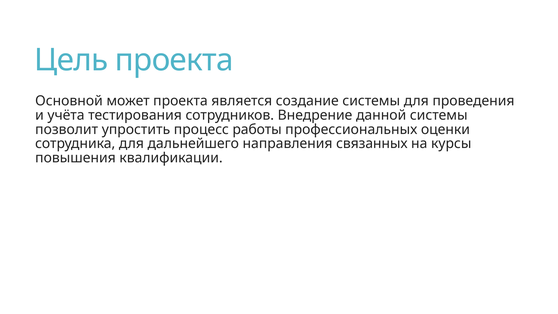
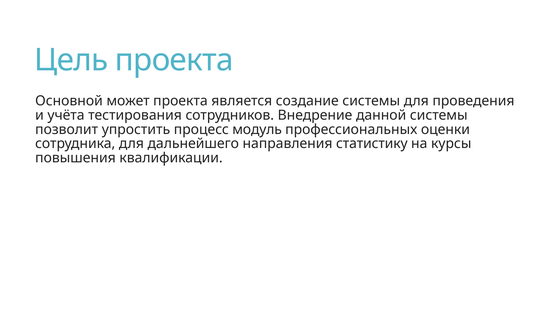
работы: работы -> модуль
связанных: связанных -> статистику
